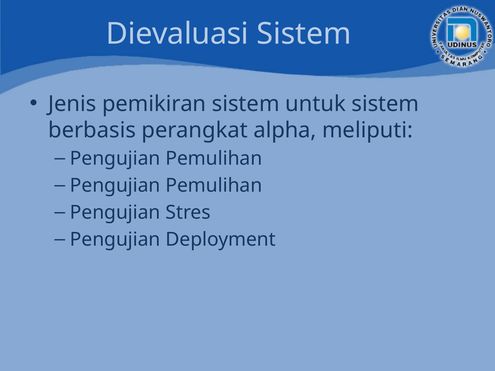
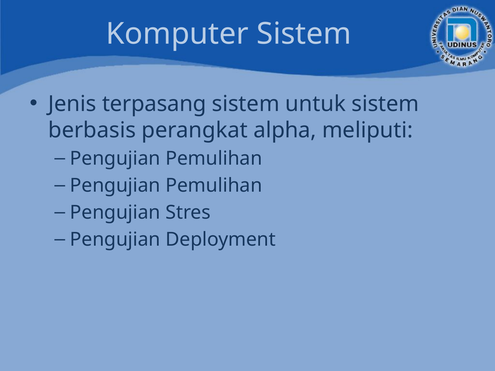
Dievaluasi: Dievaluasi -> Komputer
pemikiran: pemikiran -> terpasang
